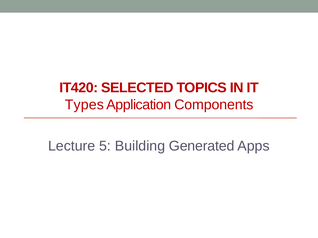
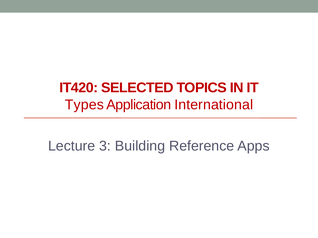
Components: Components -> International
5: 5 -> 3
Generated: Generated -> Reference
